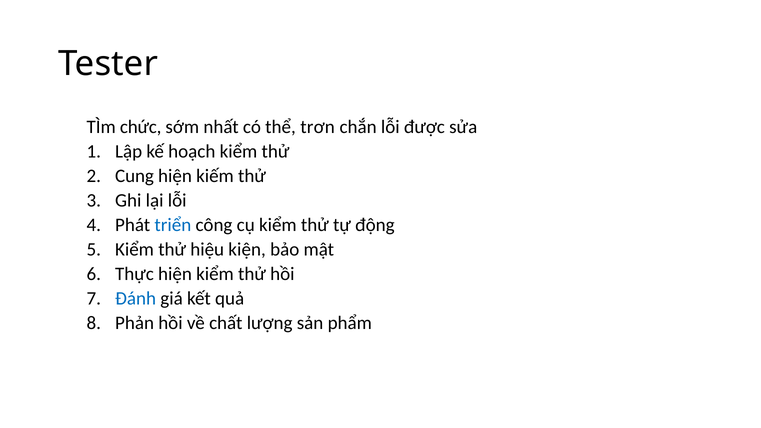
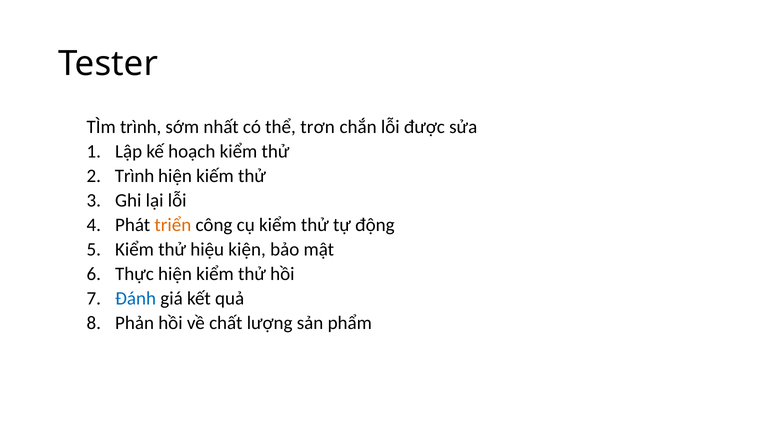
TÌm chức: chức -> trình
Cung at (135, 176): Cung -> Trình
triển colour: blue -> orange
